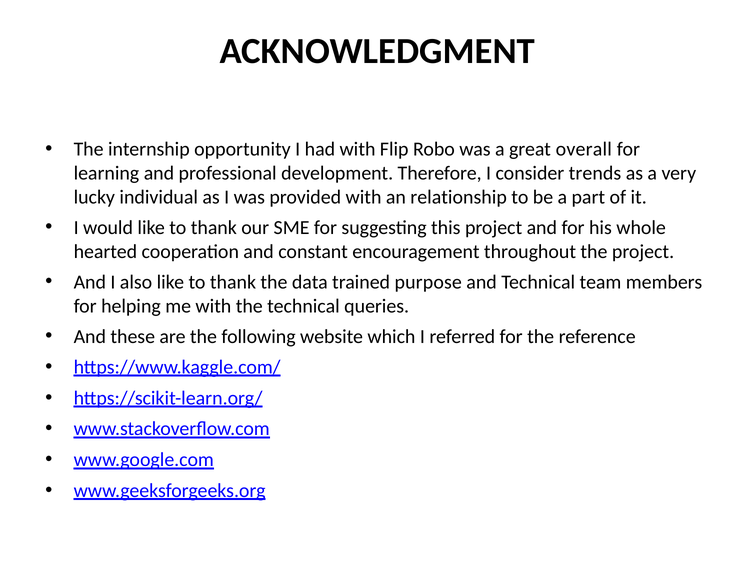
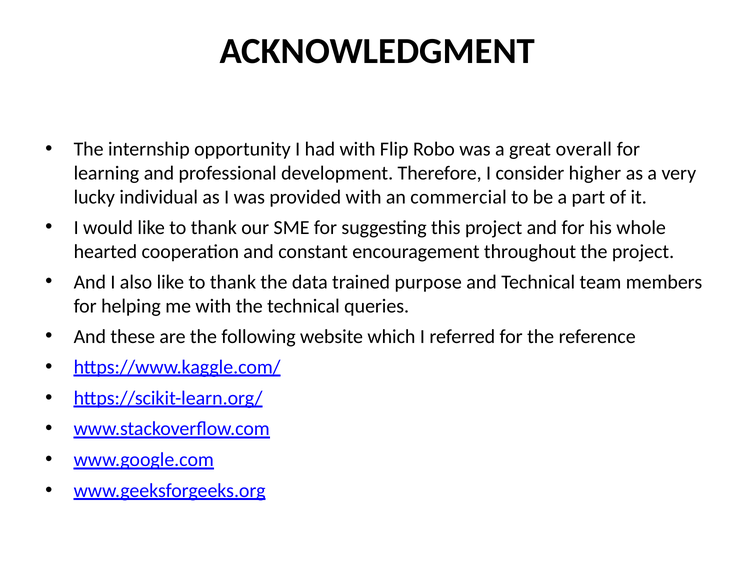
trends: trends -> higher
relationship: relationship -> commercial
